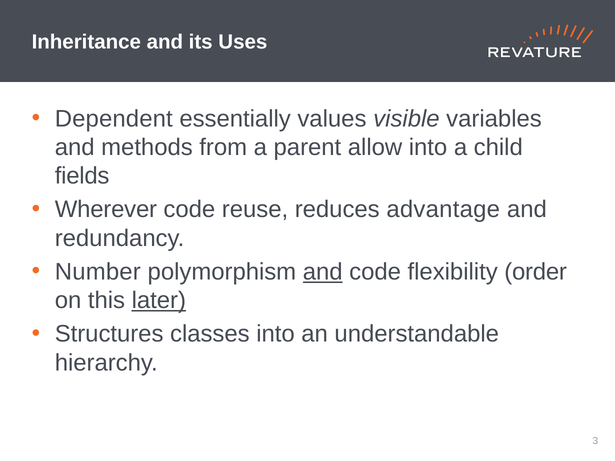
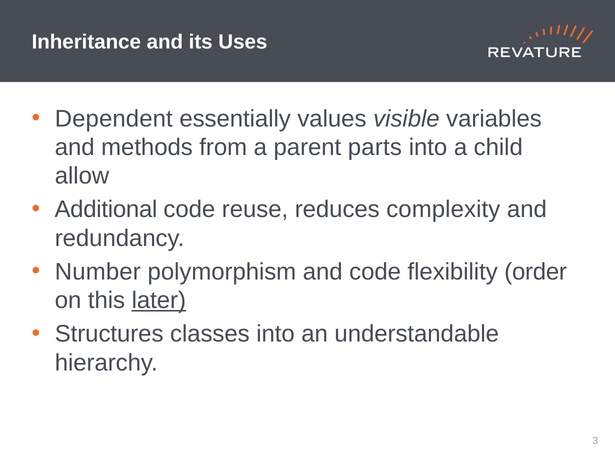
allow: allow -> parts
fields: fields -> allow
Wherever: Wherever -> Additional
advantage: advantage -> complexity
and at (323, 272) underline: present -> none
